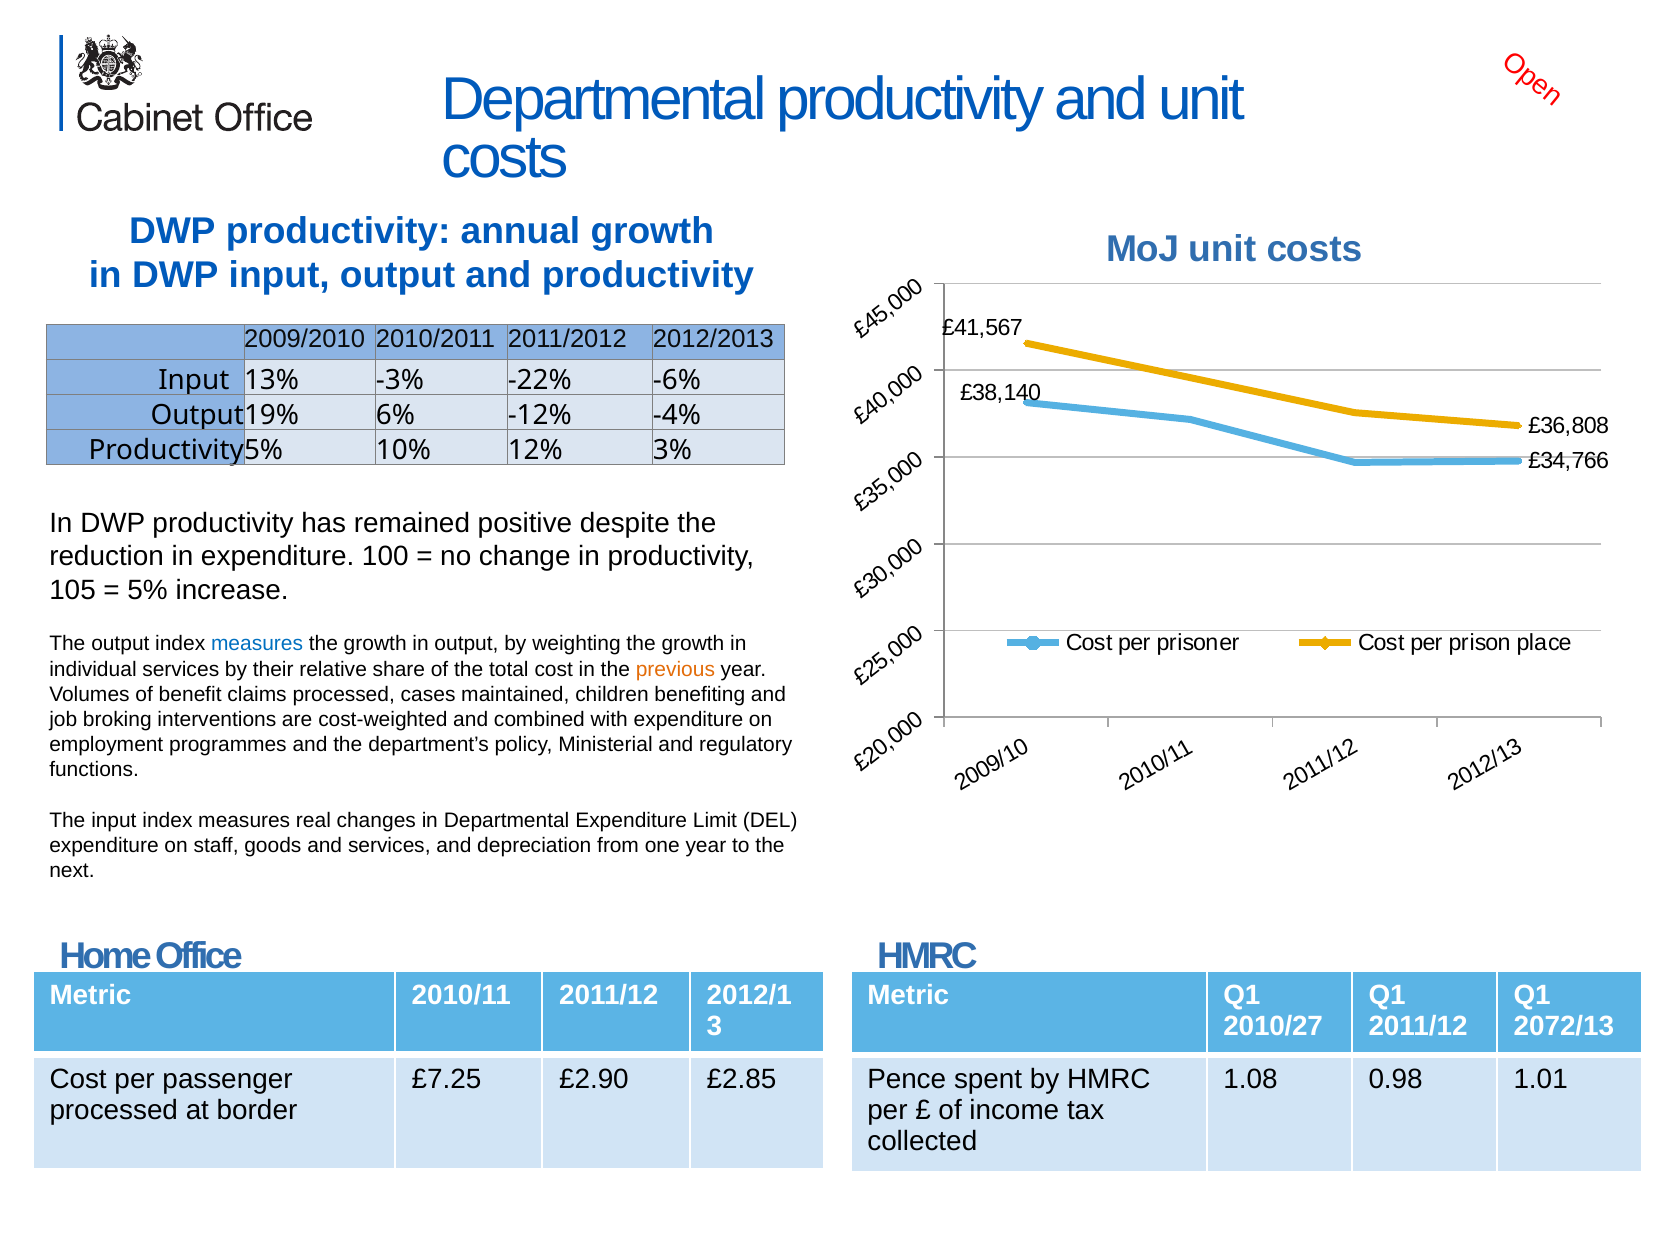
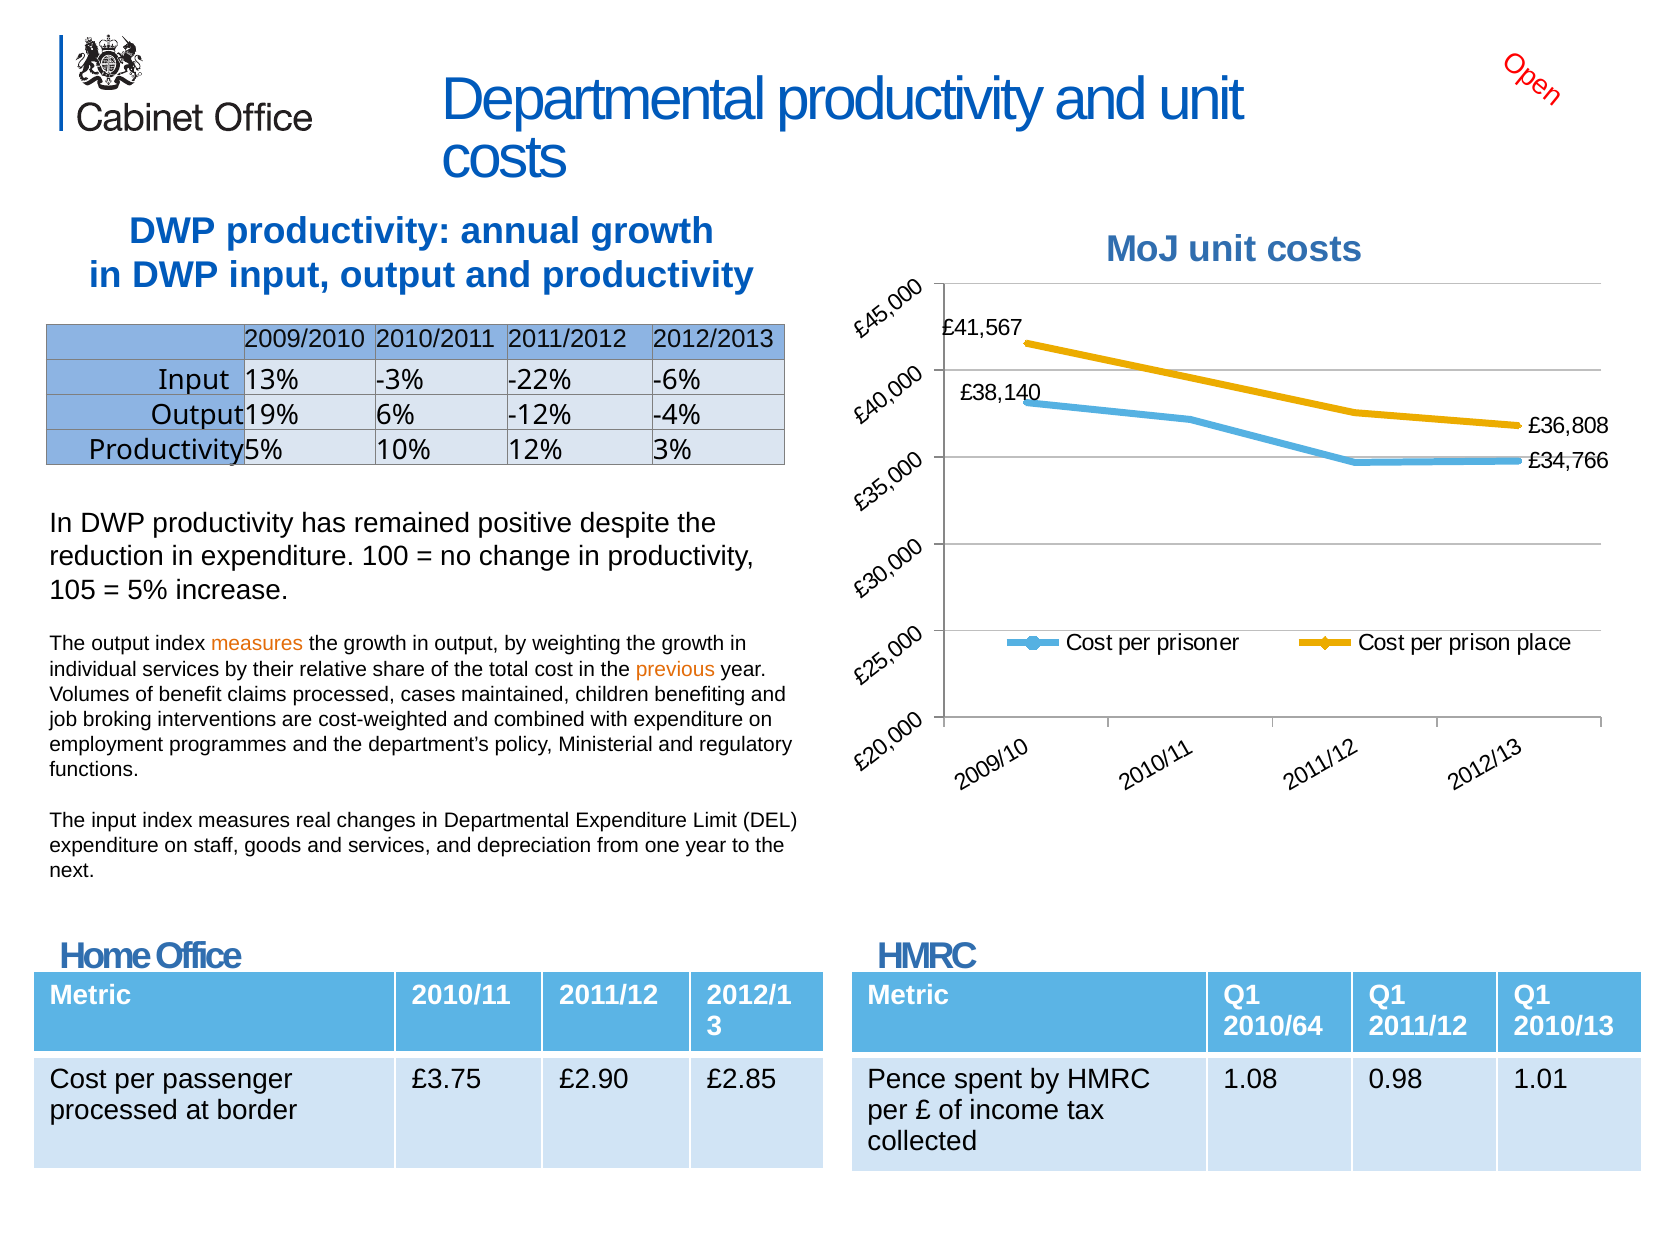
measures at (257, 644) colour: blue -> orange
2010/27: 2010/27 -> 2010/64
2072/13: 2072/13 -> 2010/13
£7.25: £7.25 -> £3.75
